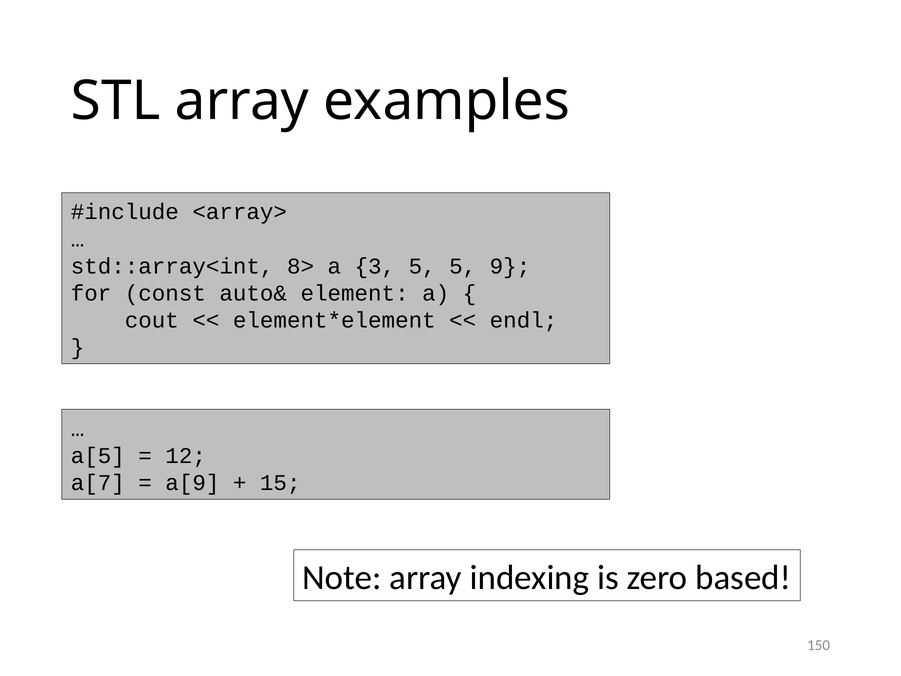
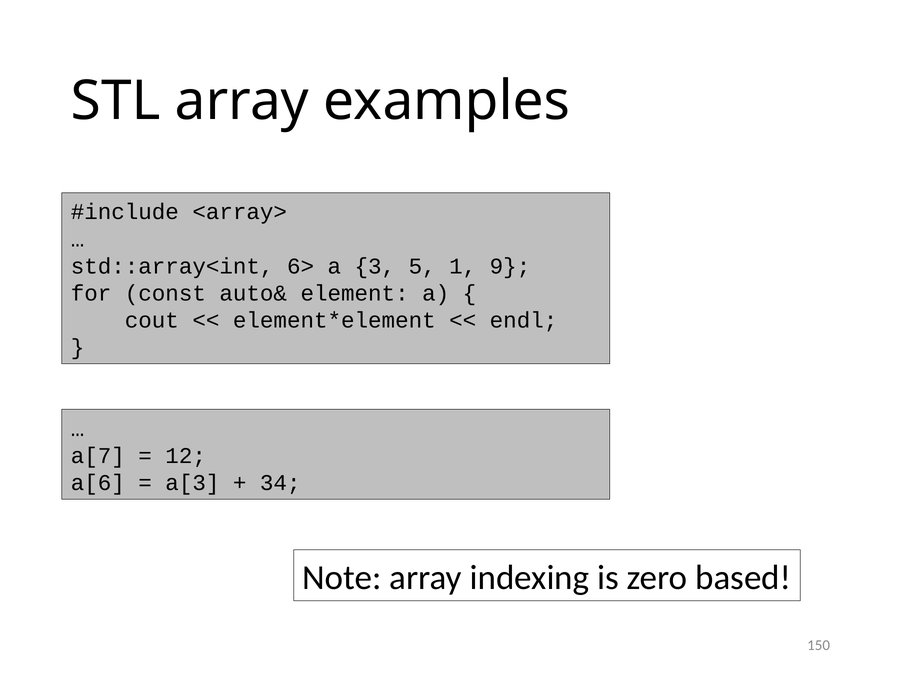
8>: 8> -> 6>
5 5: 5 -> 1
a[5: a[5 -> a[7
a[7: a[7 -> a[6
a[9: a[9 -> a[3
15: 15 -> 34
